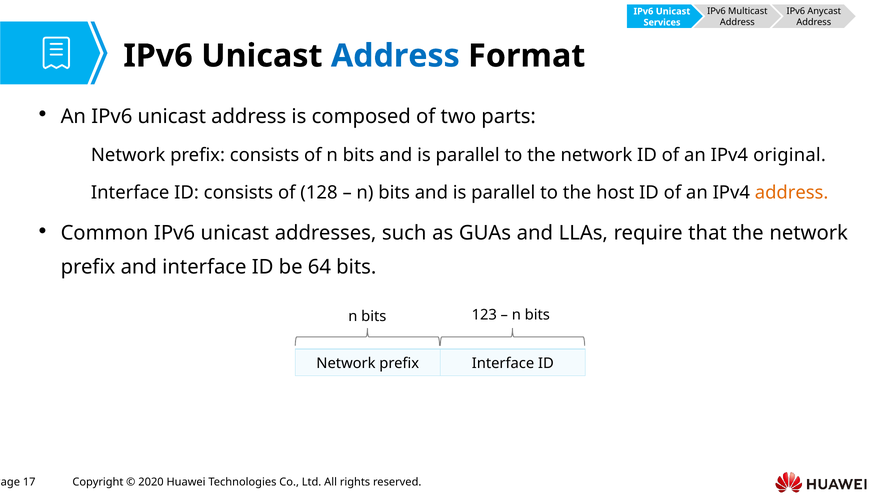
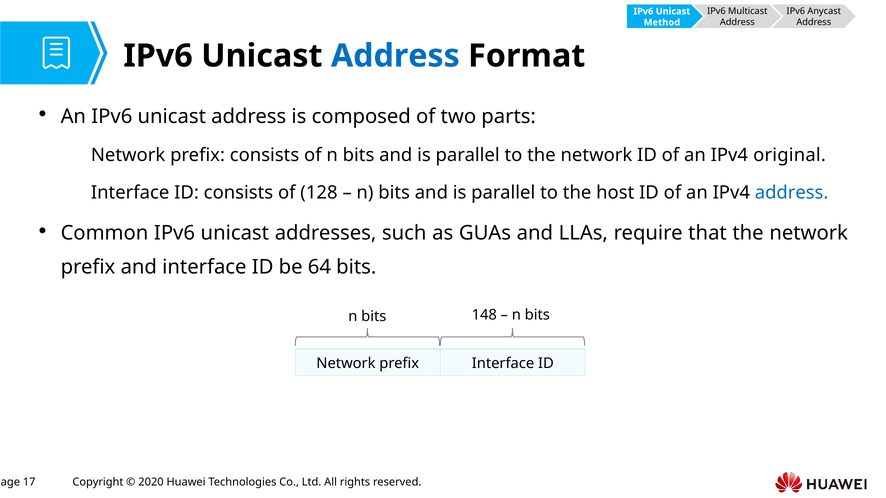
Services: Services -> Method
address at (792, 193) colour: orange -> blue
123: 123 -> 148
